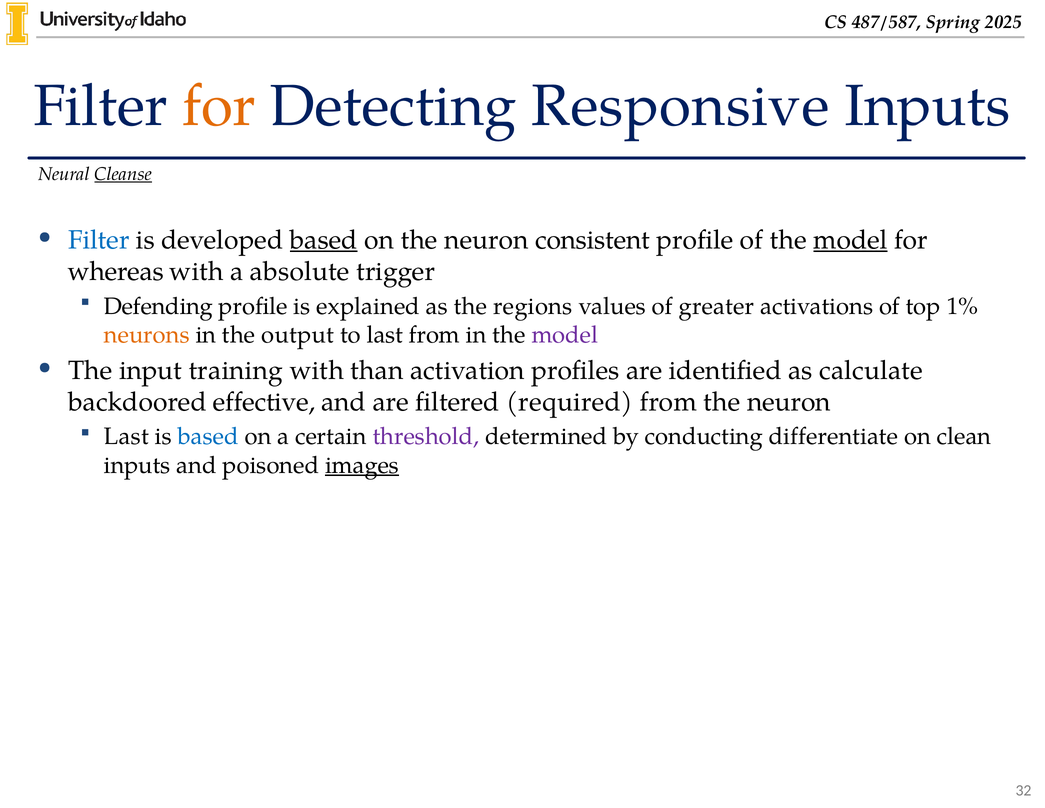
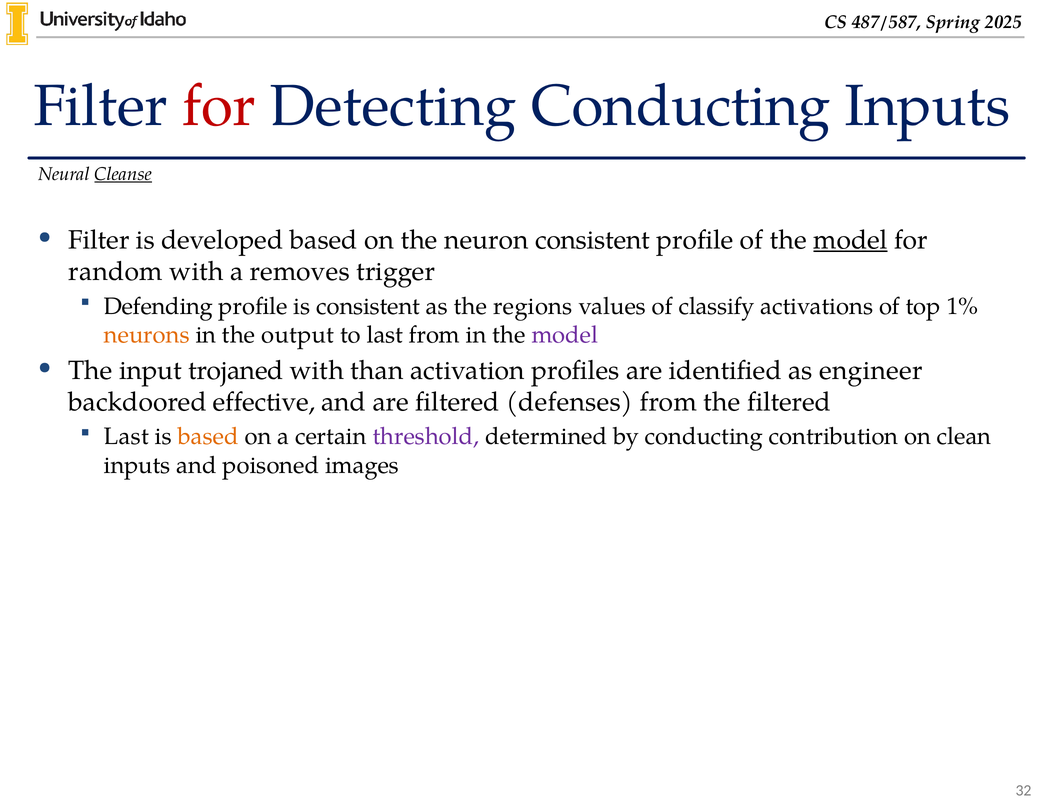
for at (219, 106) colour: orange -> red
Detecting Responsive: Responsive -> Conducting
Filter at (99, 240) colour: blue -> black
based at (324, 240) underline: present -> none
whereas: whereas -> random
absolute: absolute -> removes
is explained: explained -> consistent
greater: greater -> classify
training: training -> trojaned
calculate: calculate -> engineer
required: required -> defenses
from the neuron: neuron -> filtered
based at (208, 436) colour: blue -> orange
differentiate: differentiate -> contribution
images underline: present -> none
